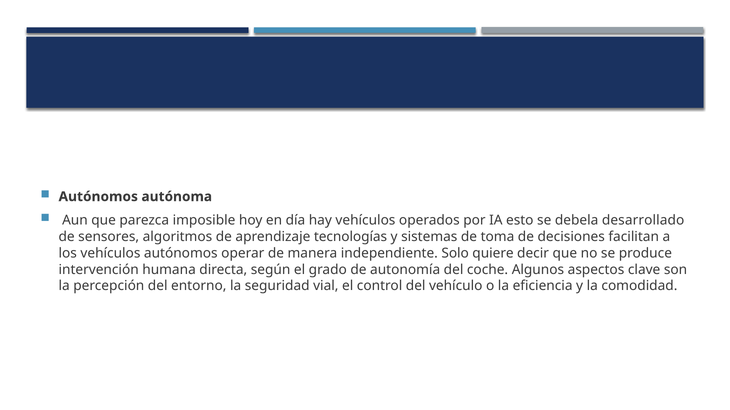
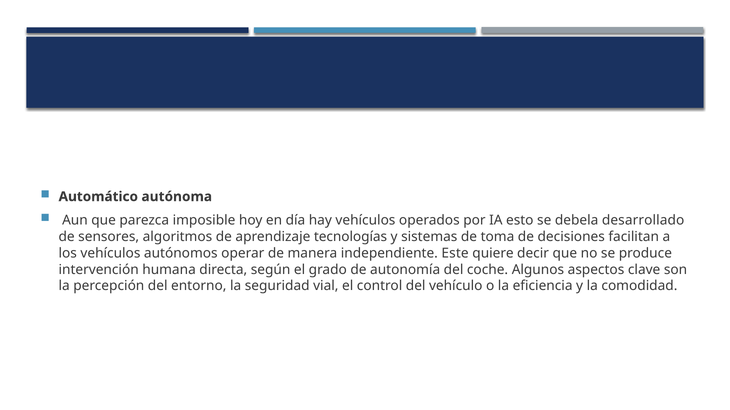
Autónomos at (98, 197): Autónomos -> Automático
Solo: Solo -> Este
